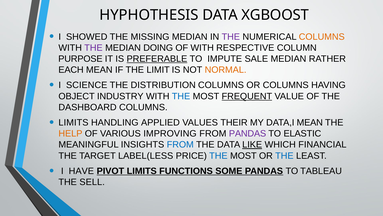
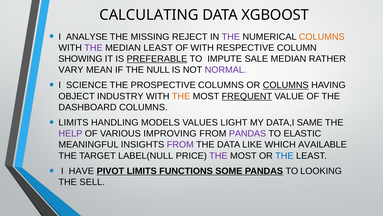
HYPHOTHESIS: HYPHOTHESIS -> CALCULATING
SHOWED: SHOWED -> ANALYSE
MISSING MEDIAN: MEDIAN -> REJECT
MEDIAN DOING: DOING -> LEAST
PURPOSE: PURPOSE -> SHOWING
EACH: EACH -> VARY
LIMIT: LIMIT -> NULL
NORMAL colour: orange -> purple
DISTRIBUTION: DISTRIBUTION -> PROSPECTIVE
COLUMNS at (286, 85) underline: none -> present
THE at (181, 96) colour: blue -> orange
APPLIED: APPLIED -> MODELS
THEIR: THEIR -> LIGHT
DATA,I MEAN: MEAN -> SAME
HELP colour: orange -> purple
FROM at (180, 144) colour: blue -> purple
LIKE underline: present -> none
FINANCIAL: FINANCIAL -> AVAILABLE
LABEL(LESS: LABEL(LESS -> LABEL(NULL
THE at (218, 155) colour: blue -> purple
TABLEAU: TABLEAU -> LOOKING
